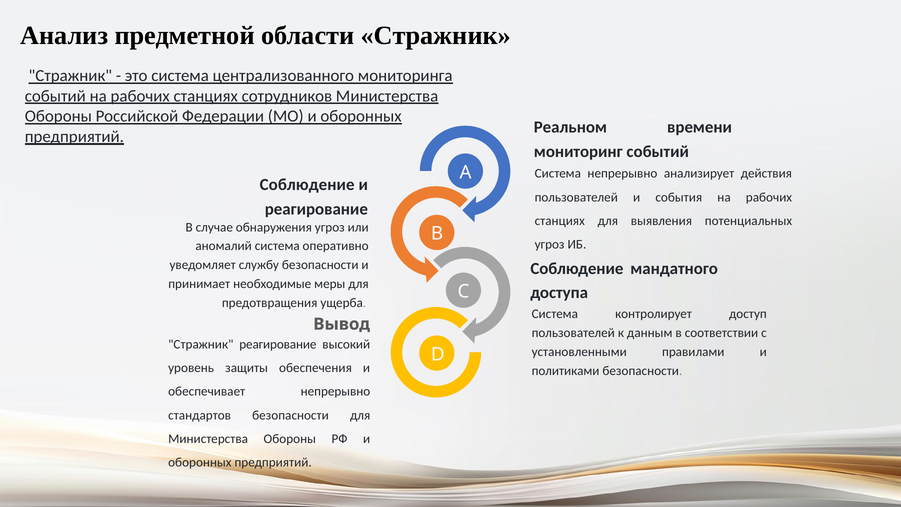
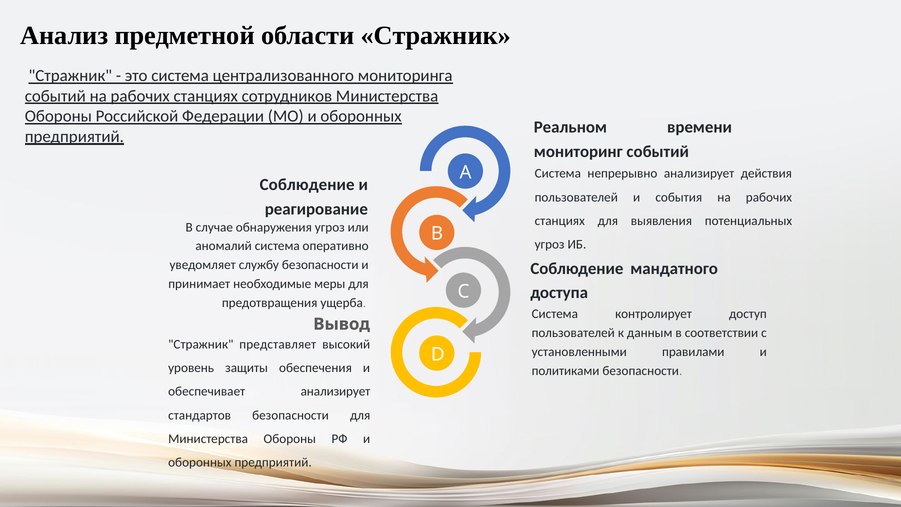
Стражник реагирование: реагирование -> представляет
обеспечивает непрерывно: непрерывно -> анализирует
